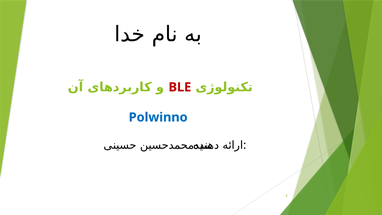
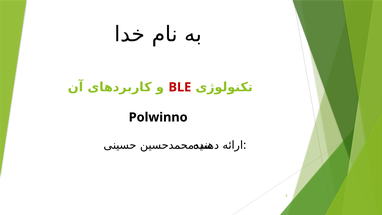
Polwinno colour: blue -> black
